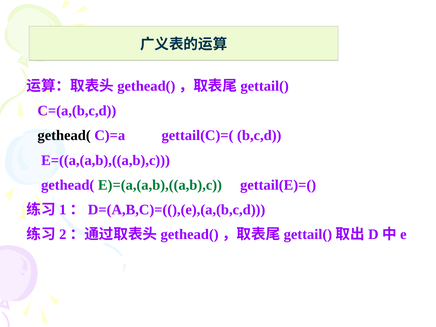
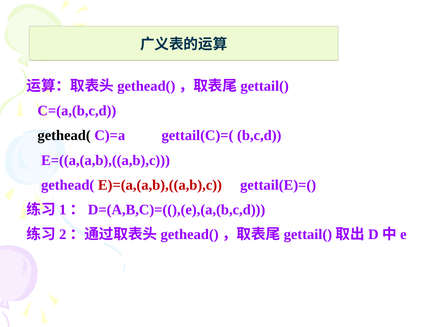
E)=(a,(a,b),((a,b),c colour: green -> red
